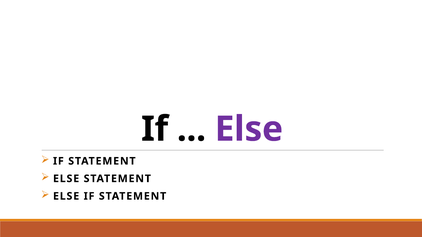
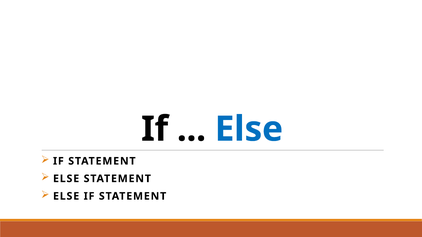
Else at (249, 129) colour: purple -> blue
